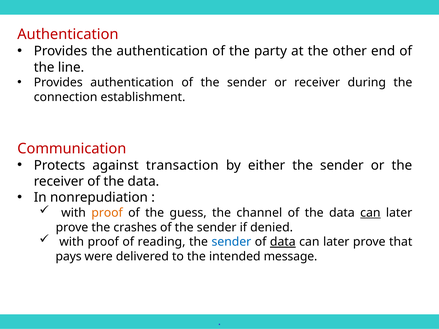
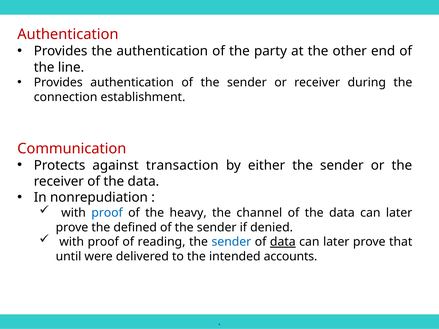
proof at (107, 213) colour: orange -> blue
guess: guess -> heavy
can at (370, 213) underline: present -> none
crashes: crashes -> defined
pays: pays -> until
message: message -> accounts
